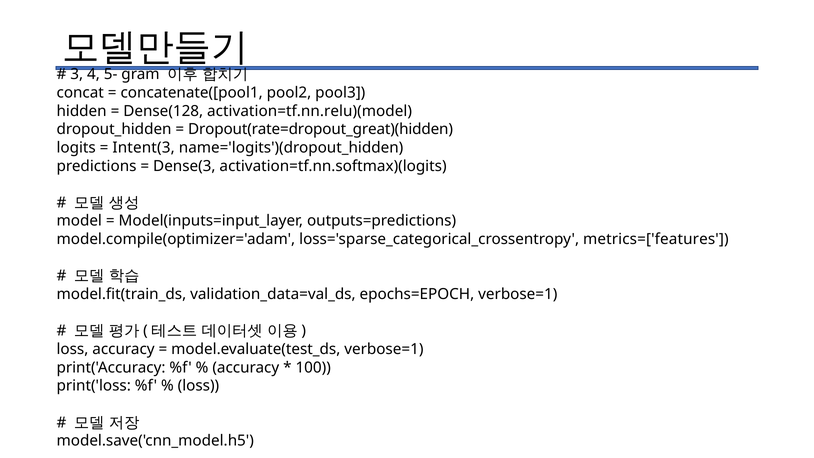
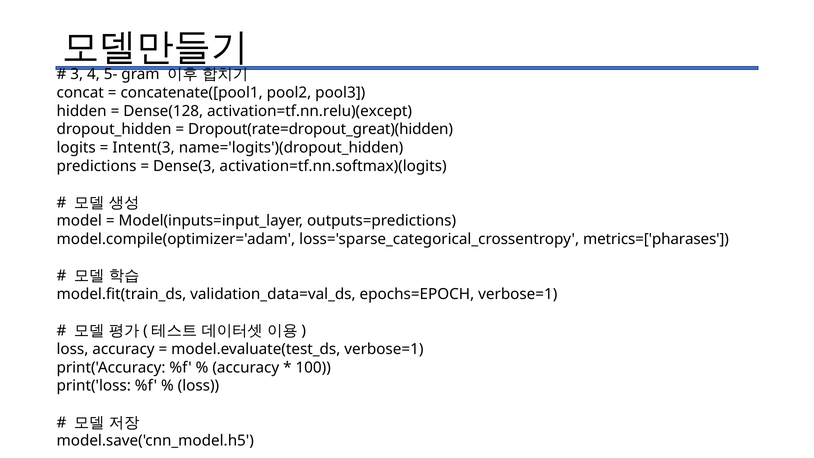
activation=tf.nn.relu)(model: activation=tf.nn.relu)(model -> activation=tf.nn.relu)(except
metrics=['features: metrics=['features -> metrics=['pharases
